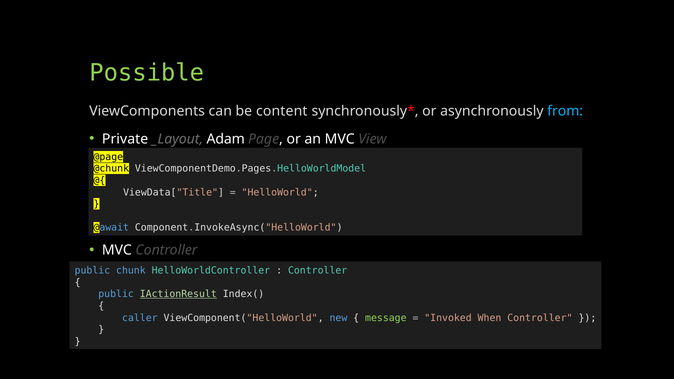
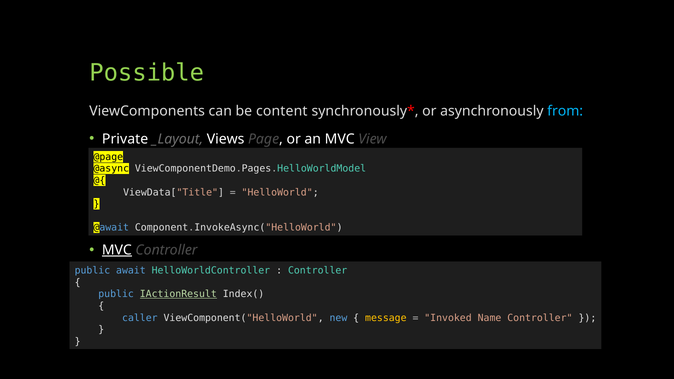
Adam: Adam -> Views
@chunk: @chunk -> @async
MVC at (117, 250) underline: none -> present
chunk: chunk -> await
message colour: light green -> yellow
When: When -> Name
